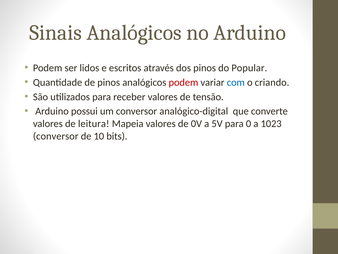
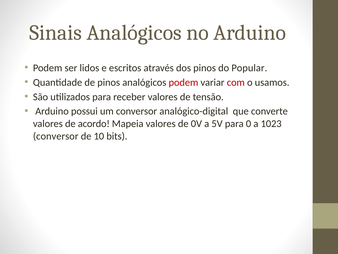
com colour: blue -> red
criando: criando -> usamos
leitura: leitura -> acordo
